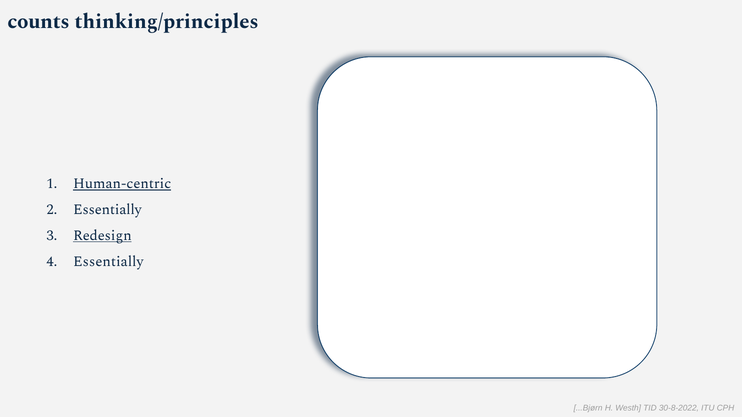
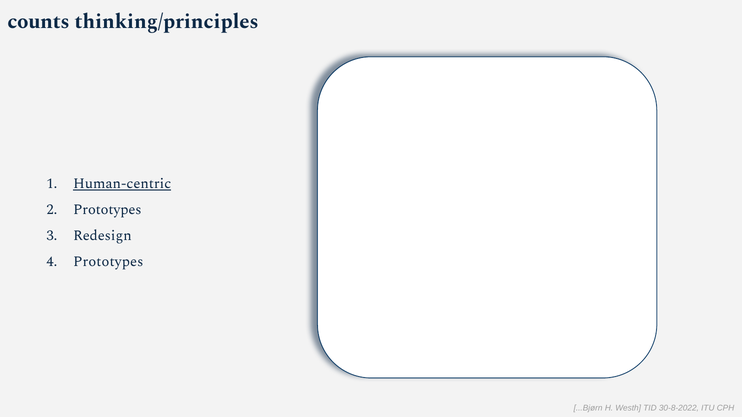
Essentially at (107, 210): Essentially -> Prototypes
Redesign underline: present -> none
Essentially at (108, 262): Essentially -> Prototypes
